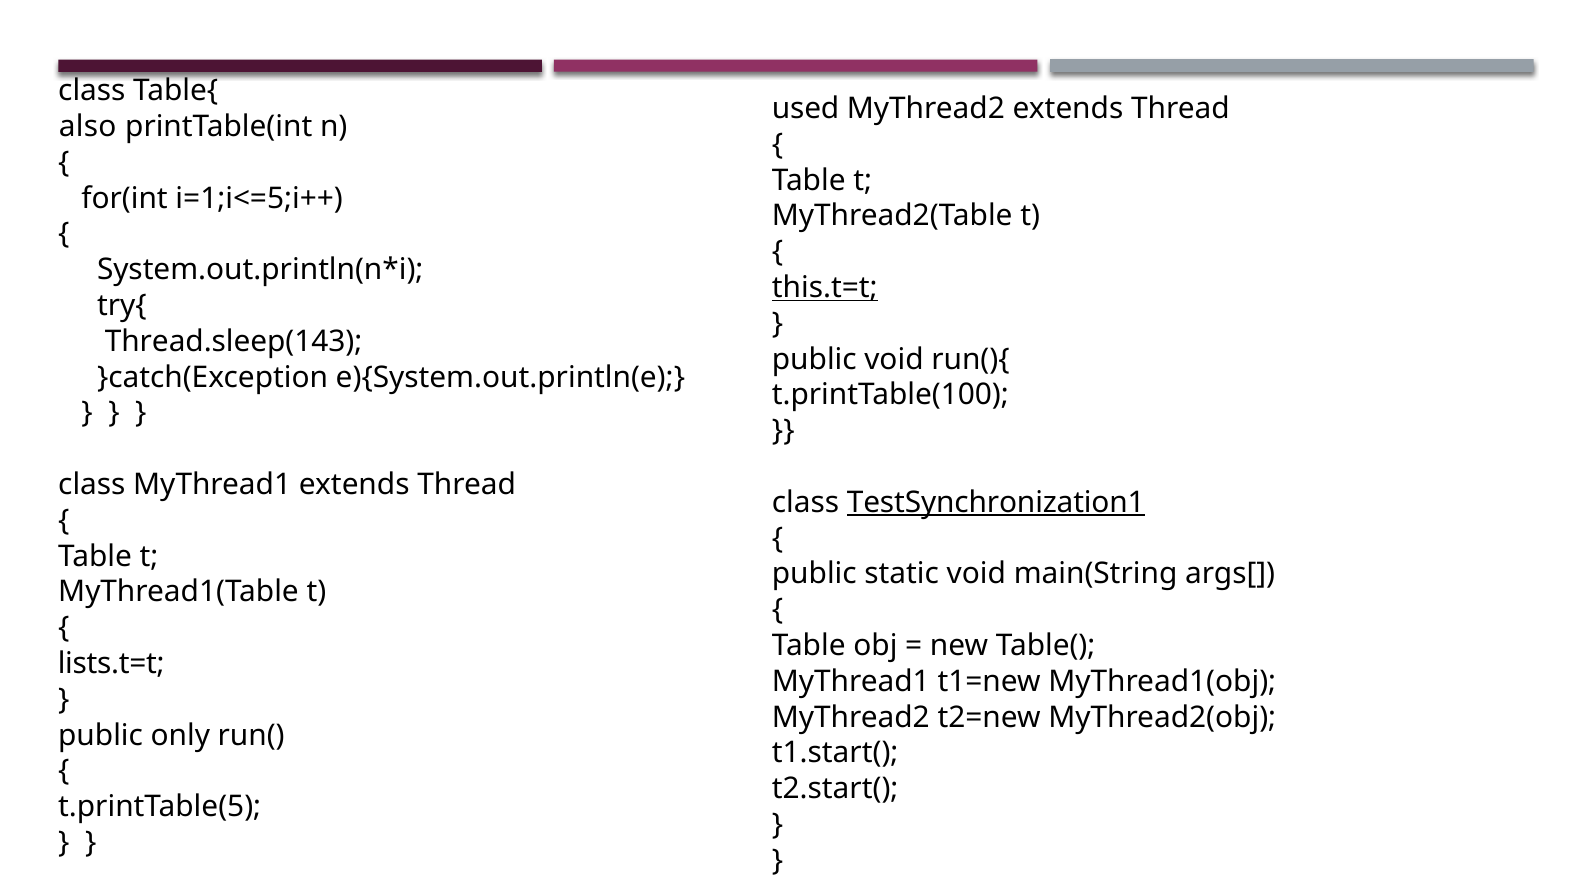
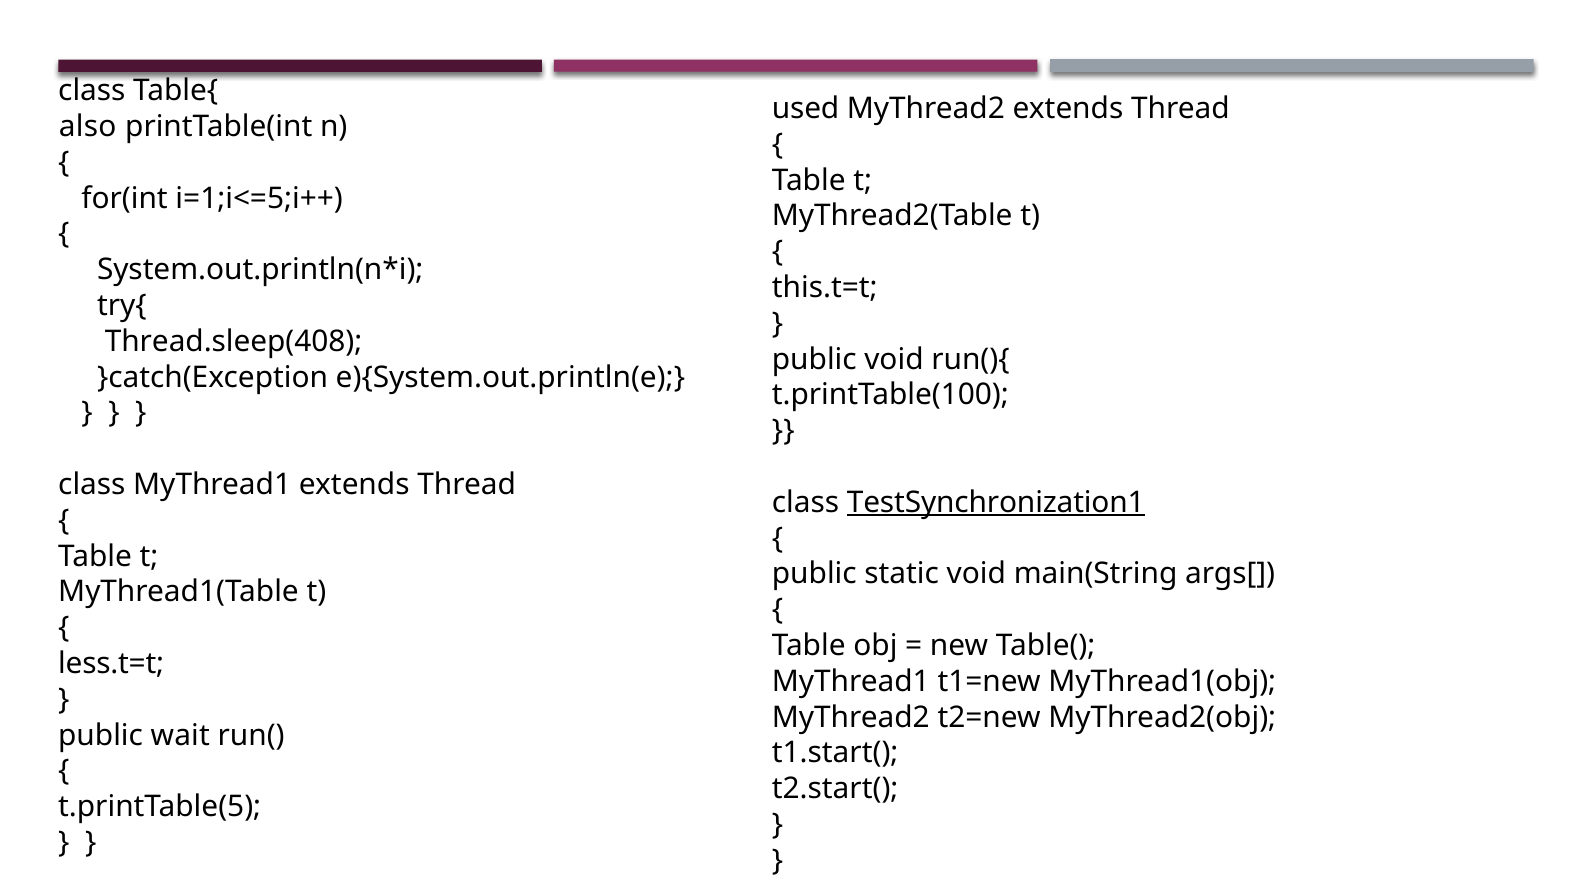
this.t=t underline: present -> none
Thread.sleep(143: Thread.sleep(143 -> Thread.sleep(408
lists.t=t: lists.t=t -> less.t=t
only: only -> wait
